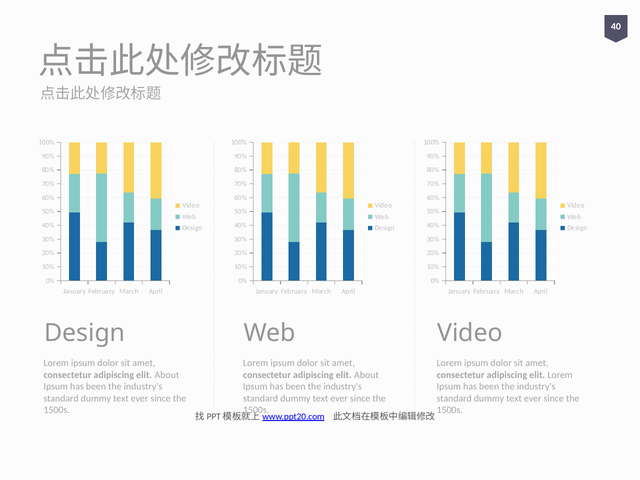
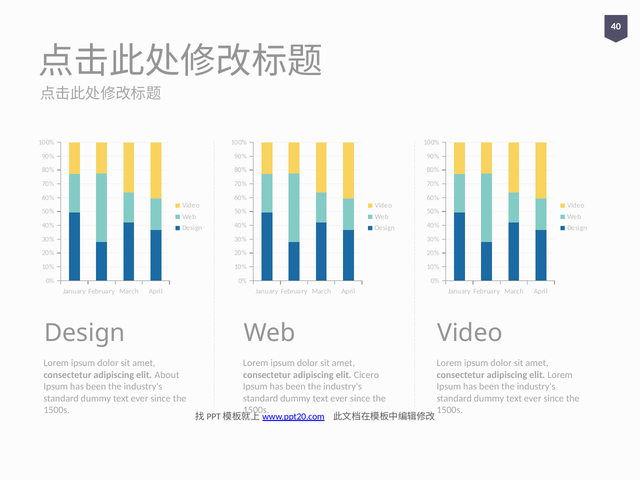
About at (366, 375): About -> Cicero
